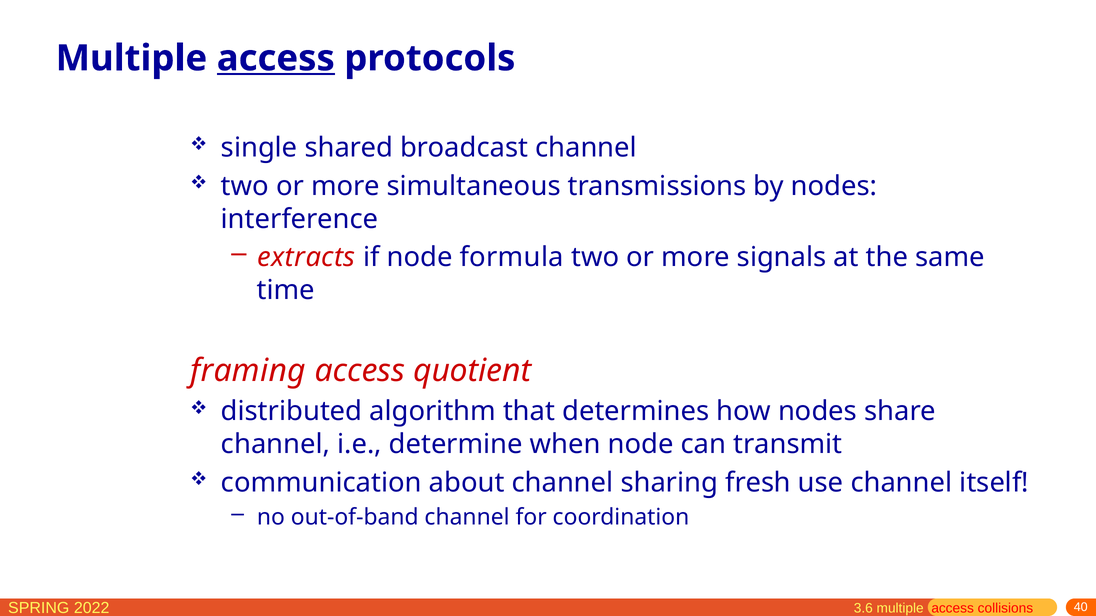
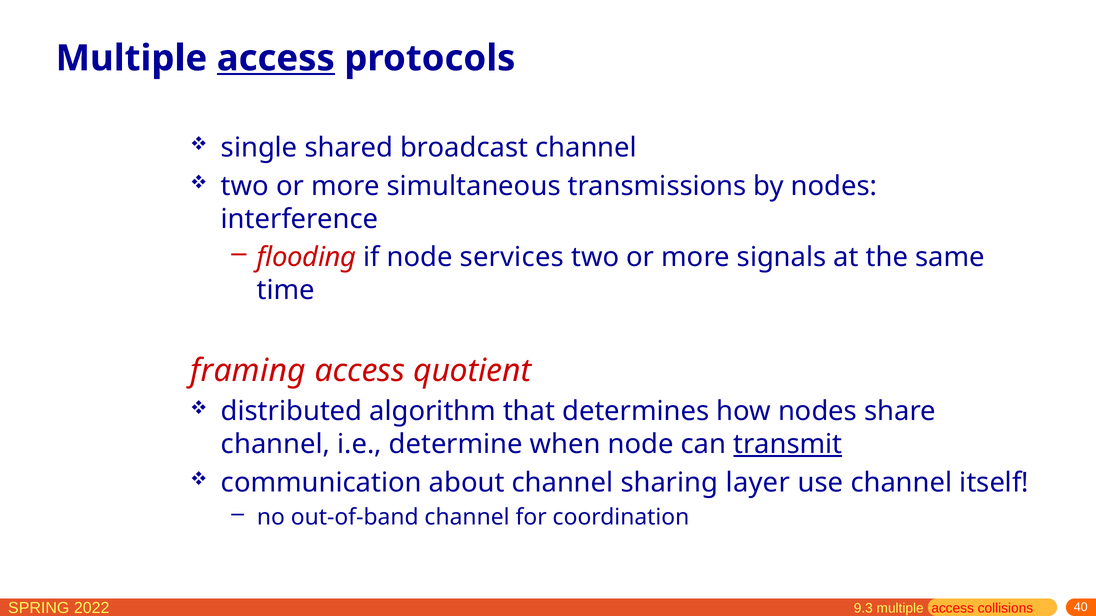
extracts: extracts -> flooding
formula: formula -> services
transmit underline: none -> present
fresh: fresh -> layer
3.6: 3.6 -> 9.3
